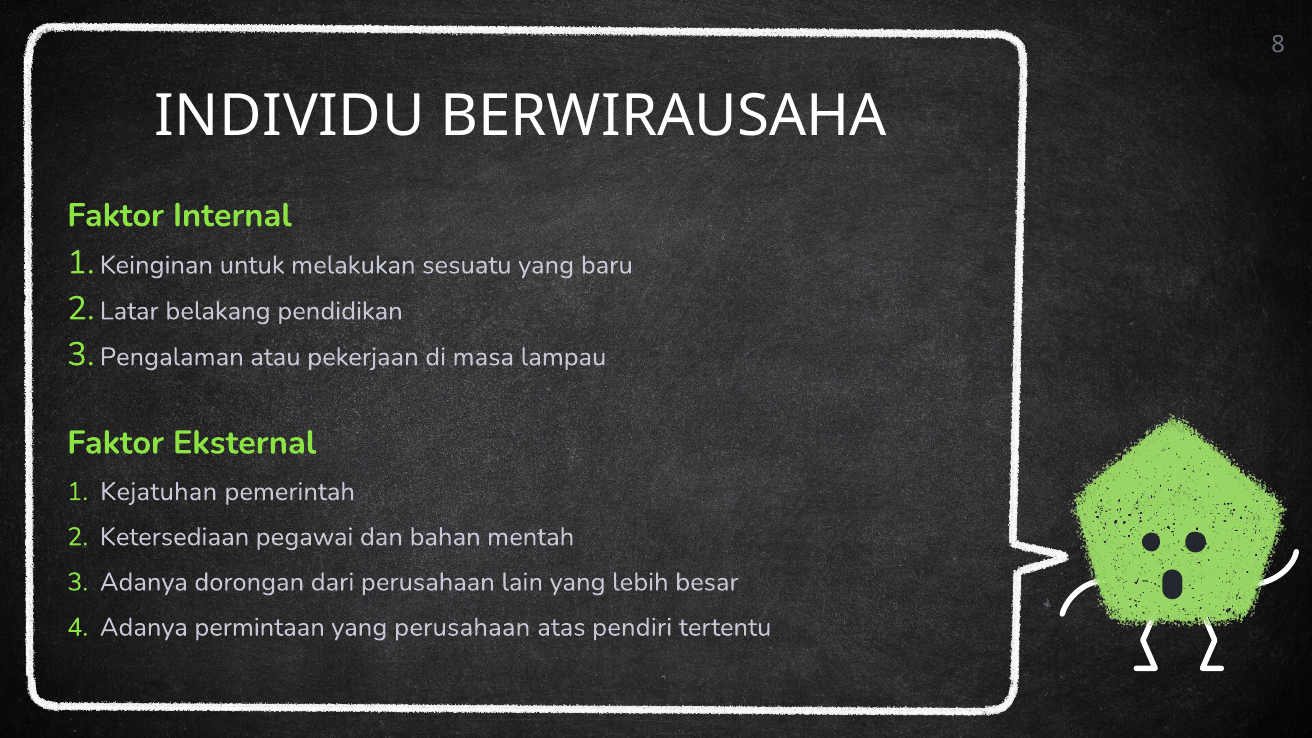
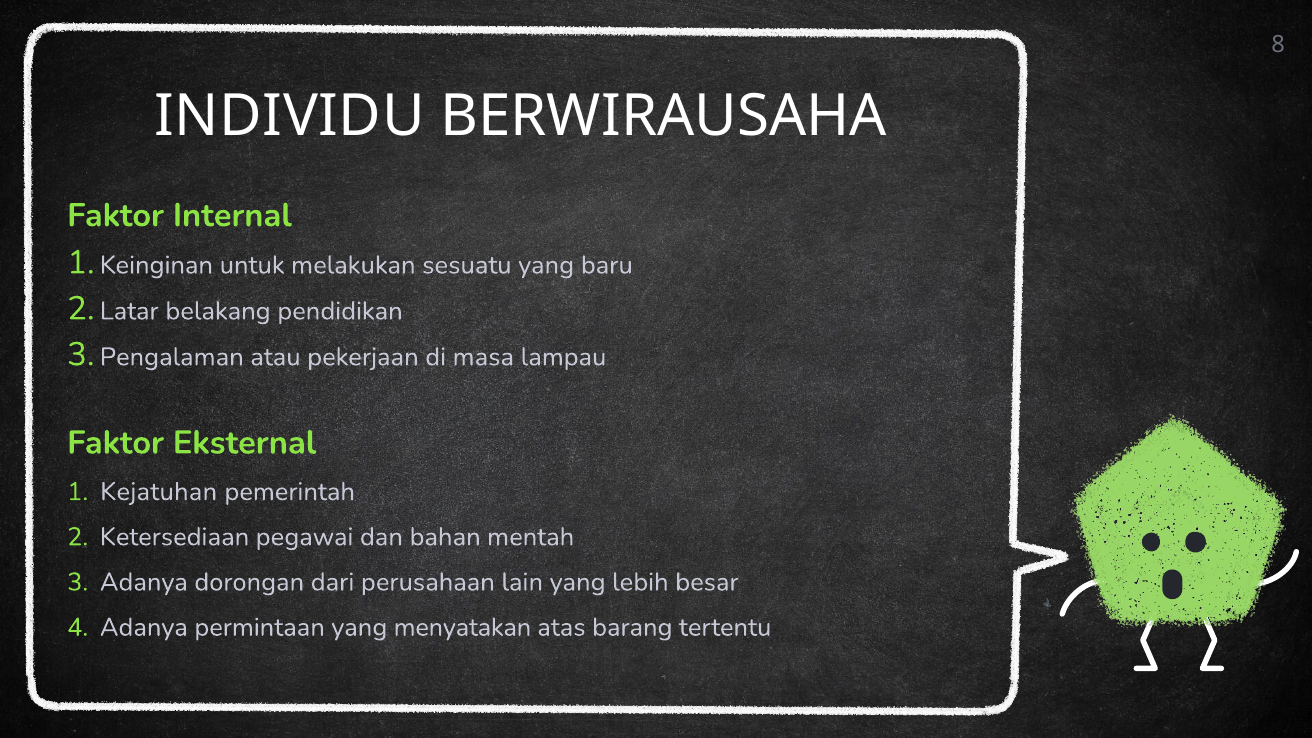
yang perusahaan: perusahaan -> menyatakan
pendiri: pendiri -> barang
